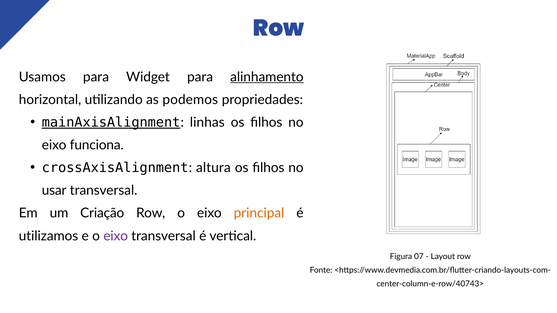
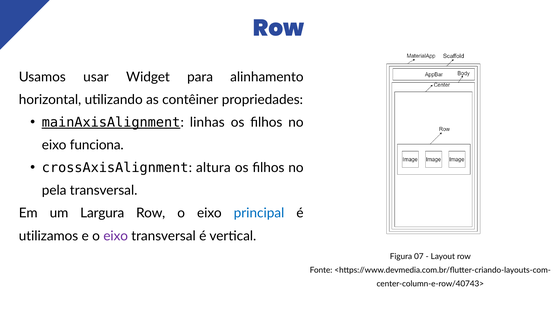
Usamos para: para -> usar
alinhamento underline: present -> none
podemos: podemos -> contêiner
usar: usar -> pela
Criação: Criação -> Largura
principal colour: orange -> blue
